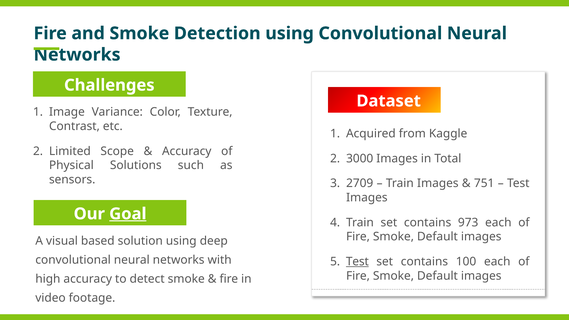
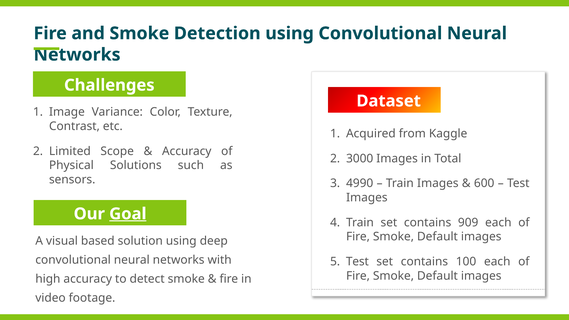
2709: 2709 -> 4990
751: 751 -> 600
973: 973 -> 909
Test at (357, 262) underline: present -> none
